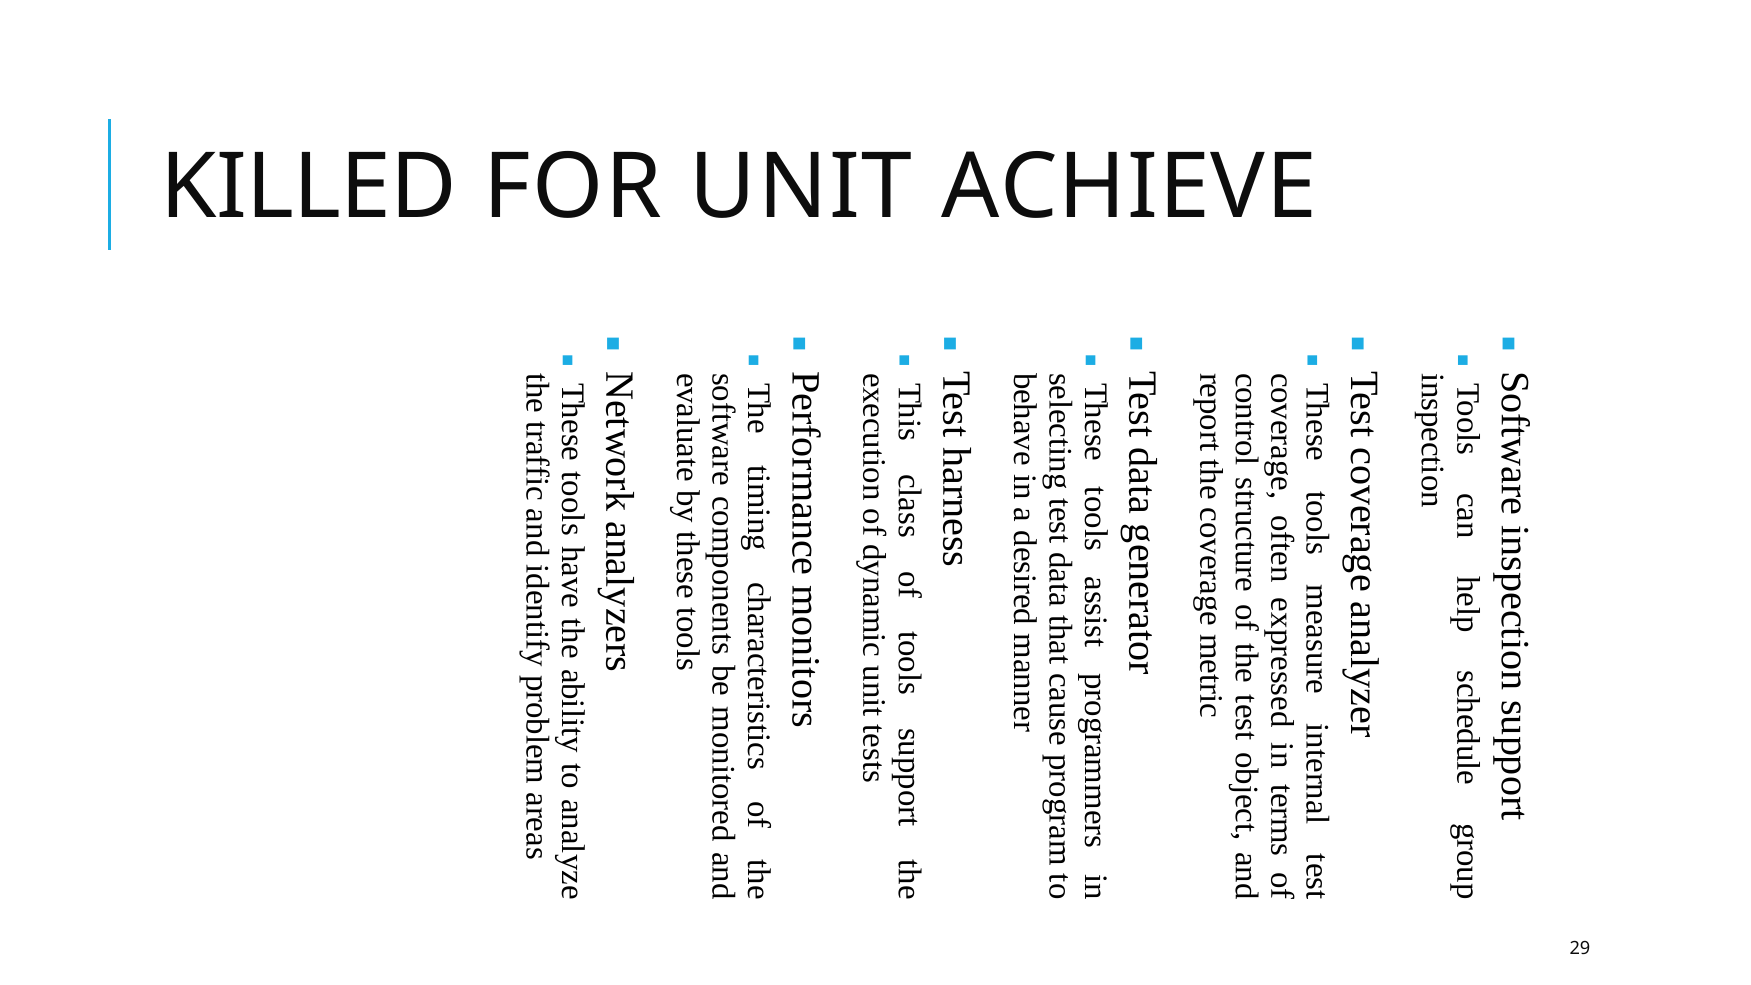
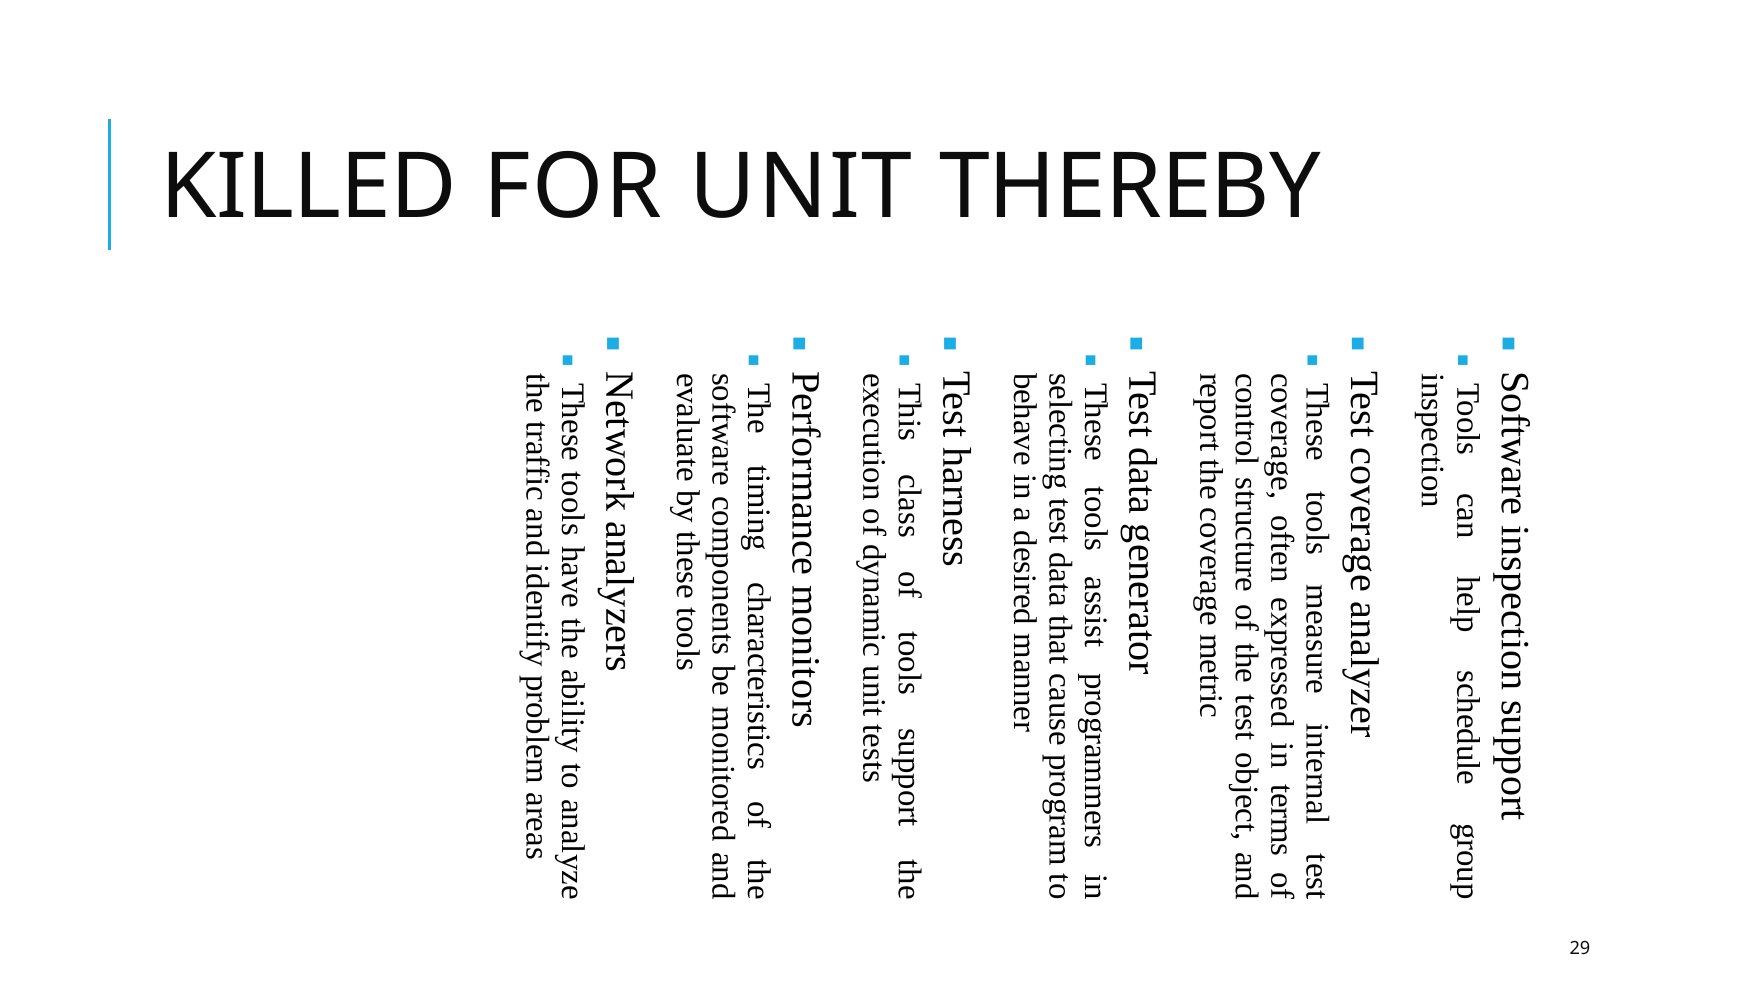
ACHIEVE: ACHIEVE -> THEREBY
